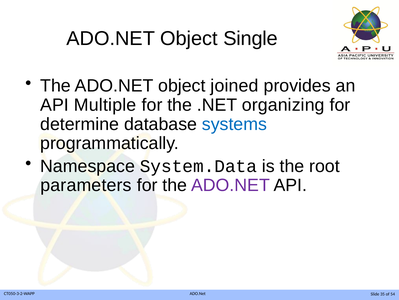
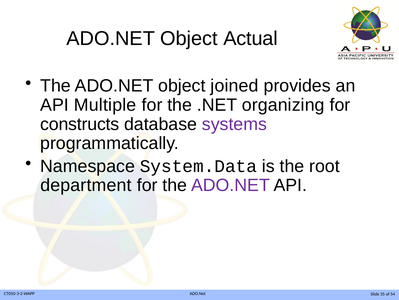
Single: Single -> Actual
determine: determine -> constructs
systems colour: blue -> purple
parameters: parameters -> department
